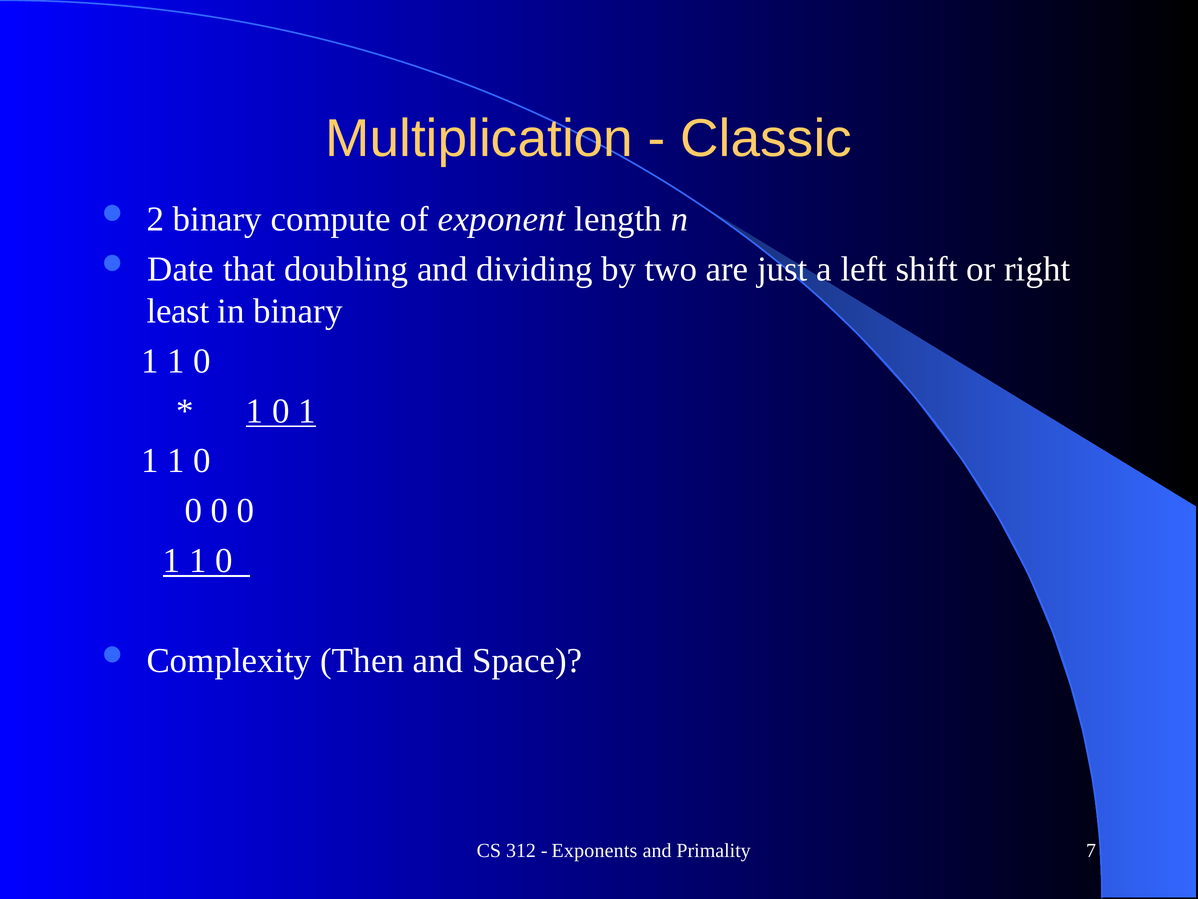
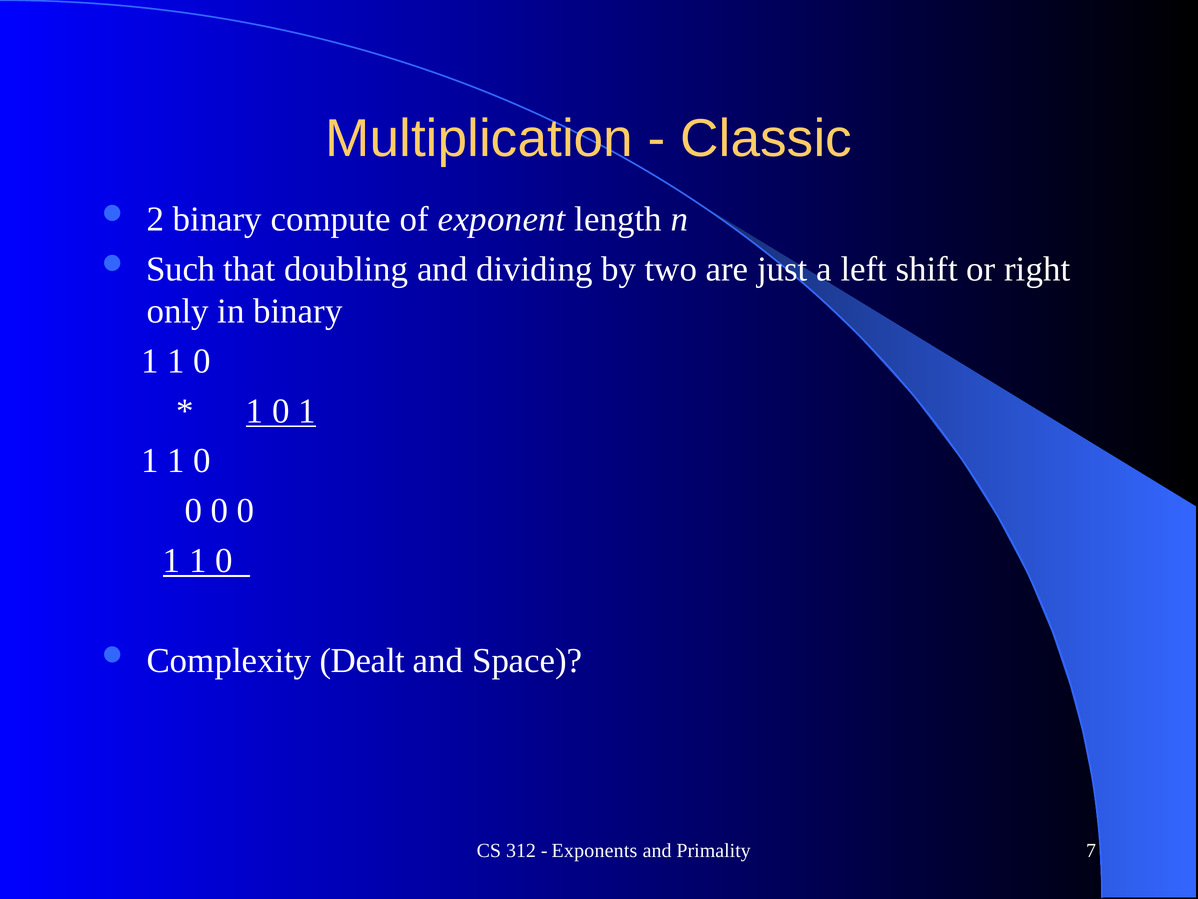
Date: Date -> Such
least: least -> only
Then: Then -> Dealt
